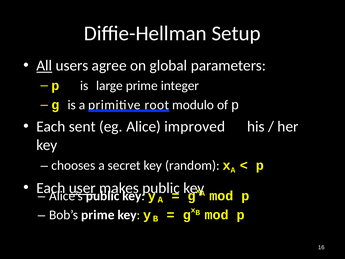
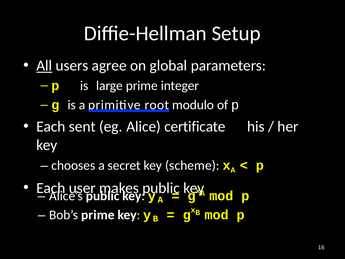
improved: improved -> certificate
random: random -> scheme
user underline: present -> none
